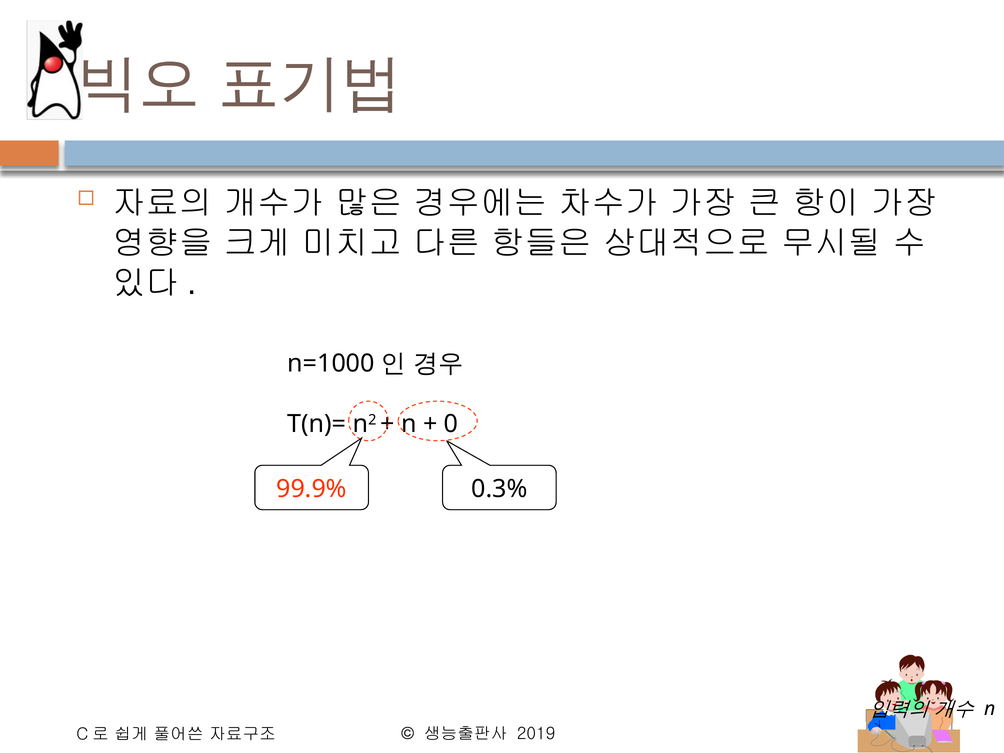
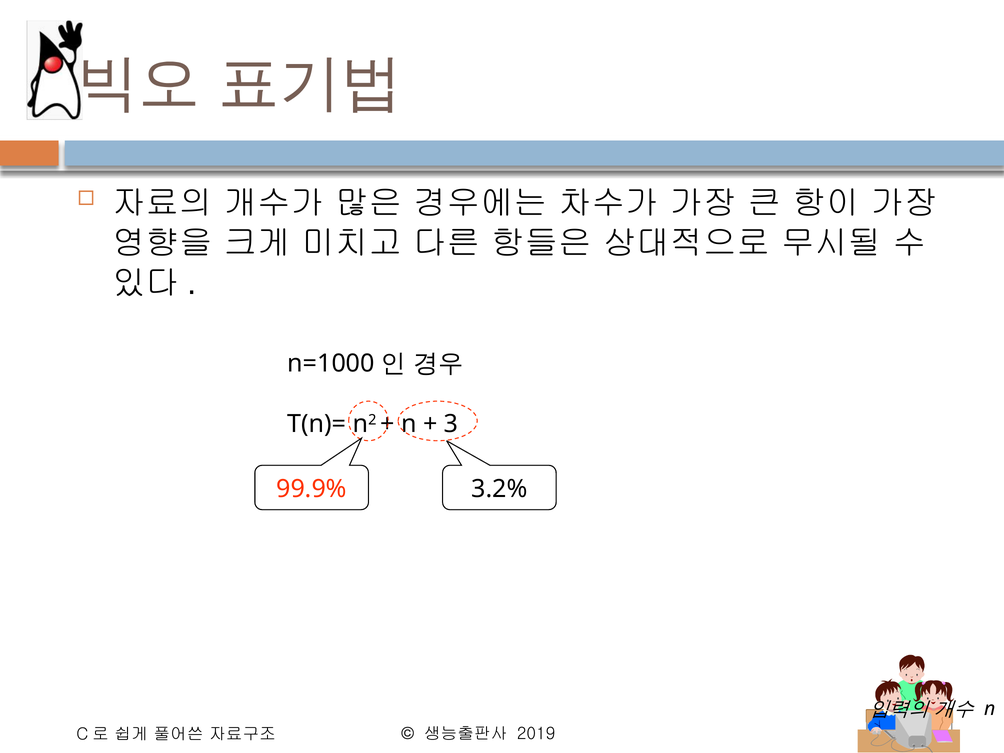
0: 0 -> 3
0.3%: 0.3% -> 3.2%
